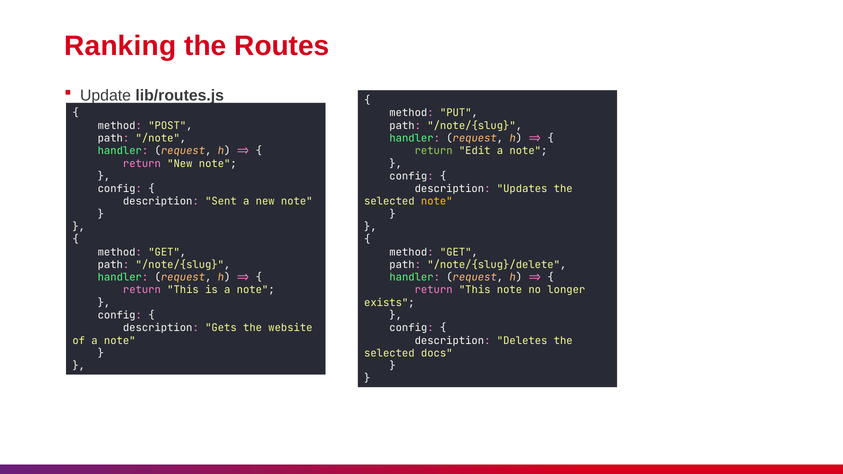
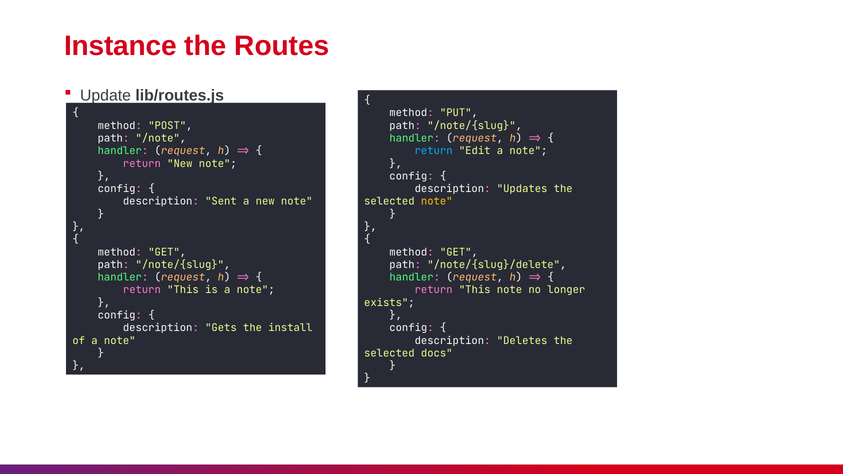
Ranking: Ranking -> Instance
return at (434, 151) colour: light green -> light blue
website: website -> install
